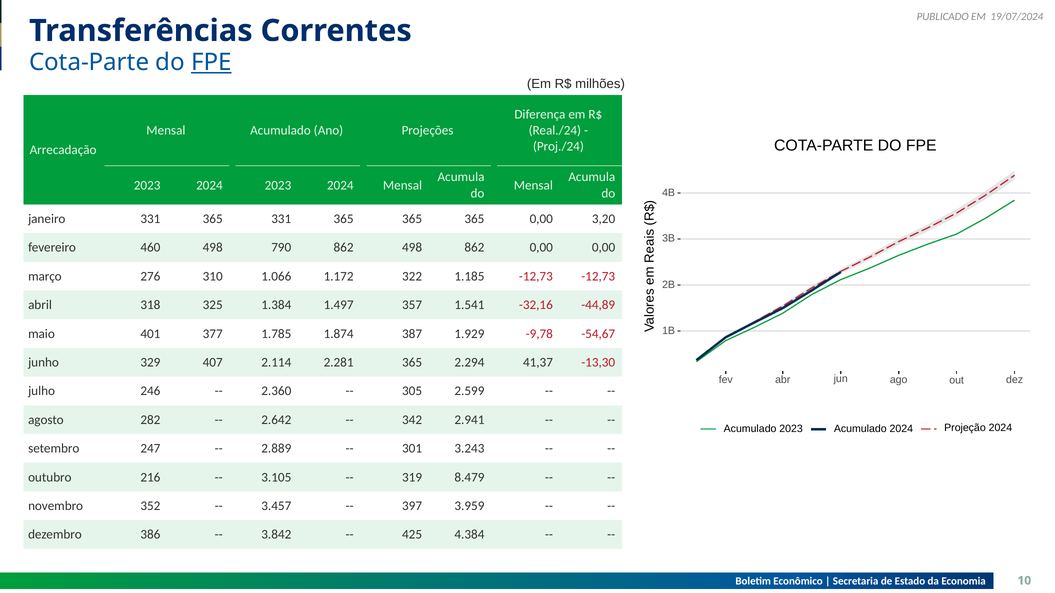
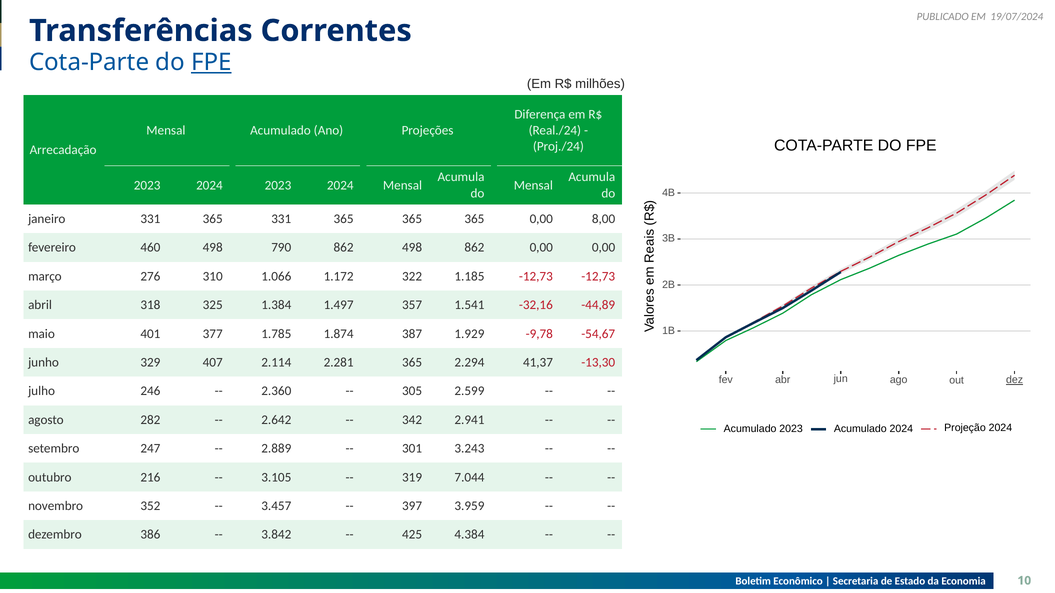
3,20: 3,20 -> 8,00
dez underline: none -> present
8.479: 8.479 -> 7.044
